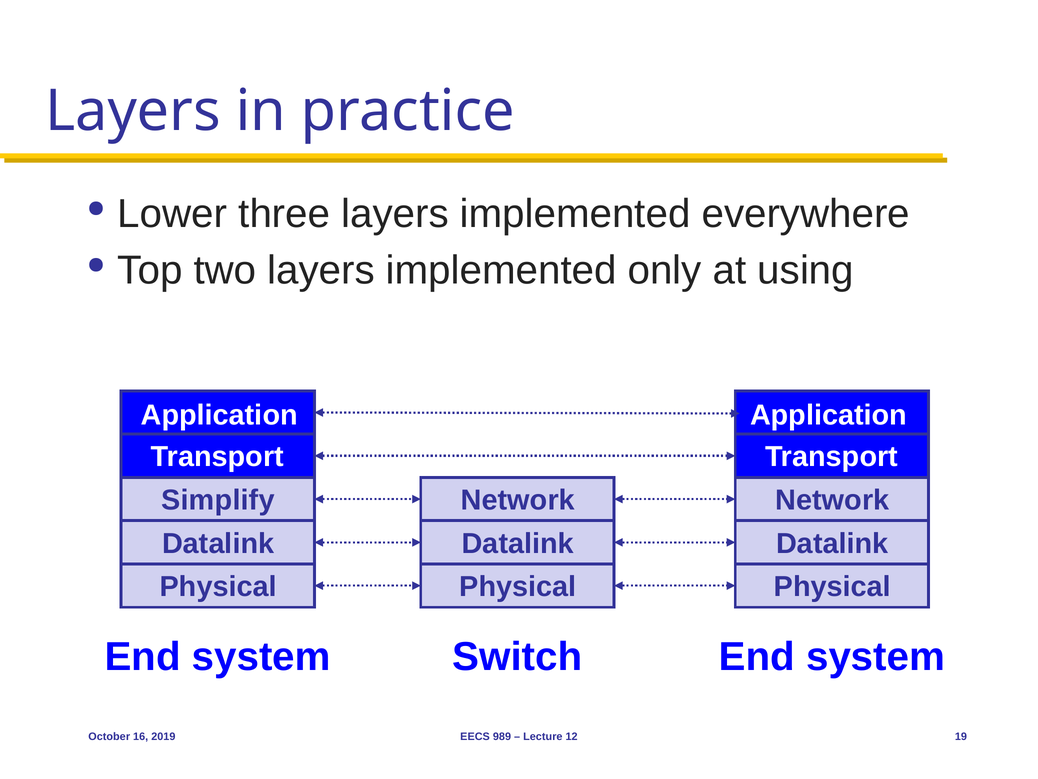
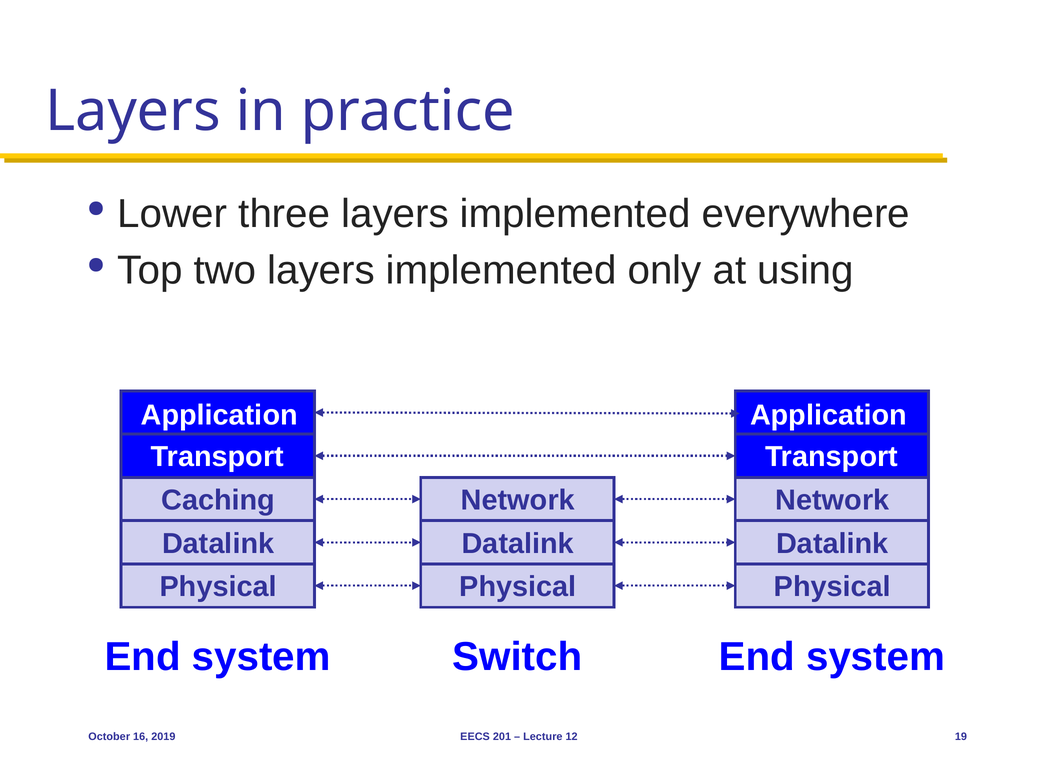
Simplify: Simplify -> Caching
989: 989 -> 201
